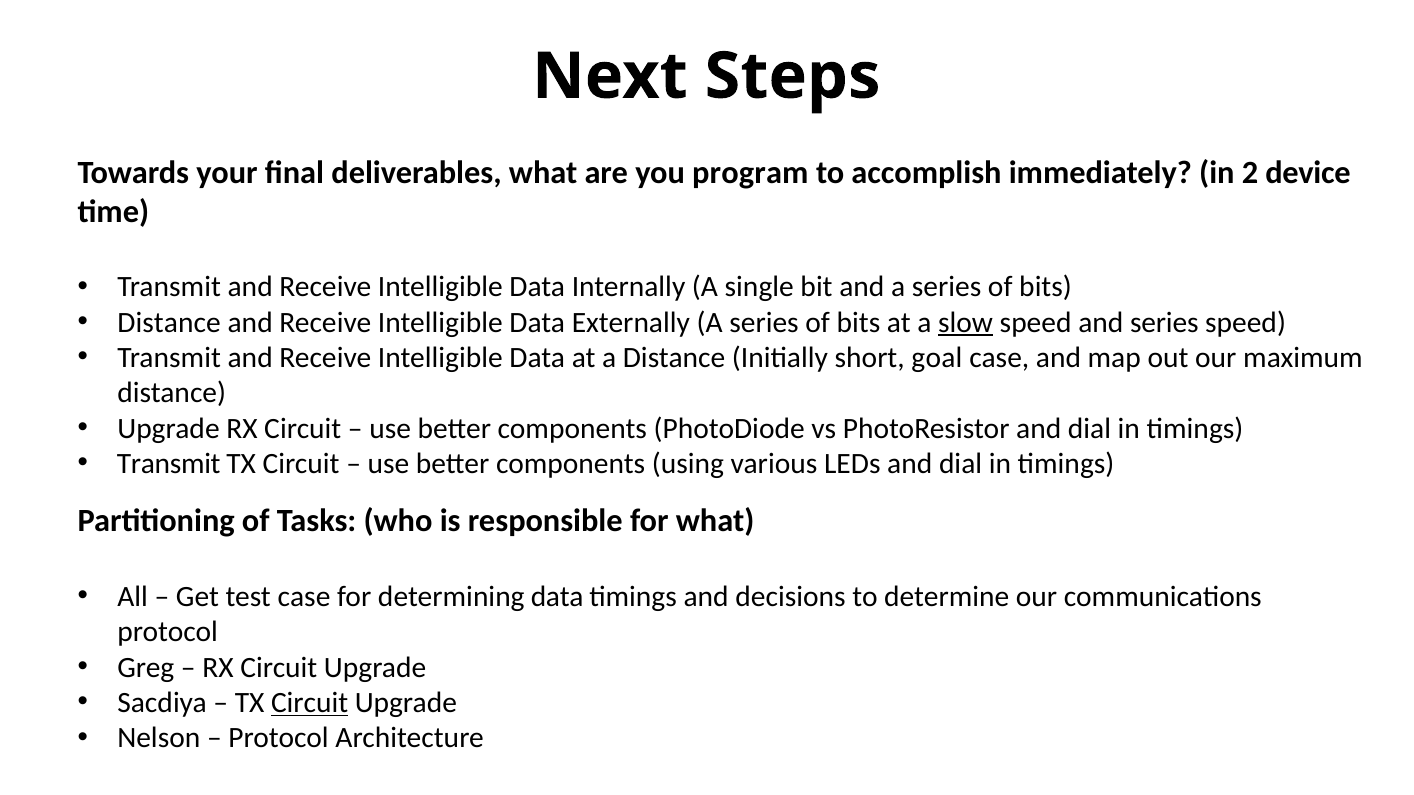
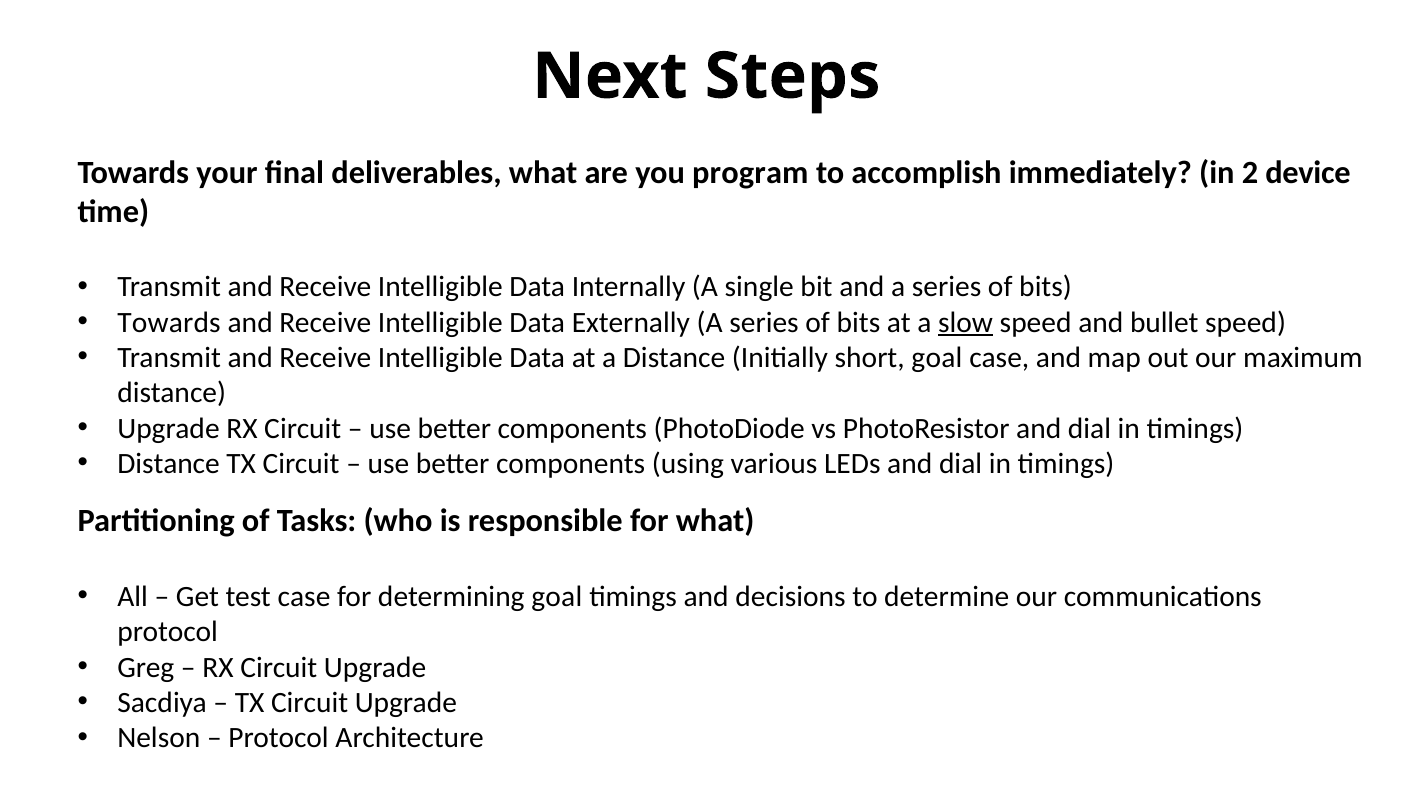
Distance at (169, 323): Distance -> Towards
and series: series -> bullet
Transmit at (169, 464): Transmit -> Distance
determining data: data -> goal
Circuit at (310, 703) underline: present -> none
